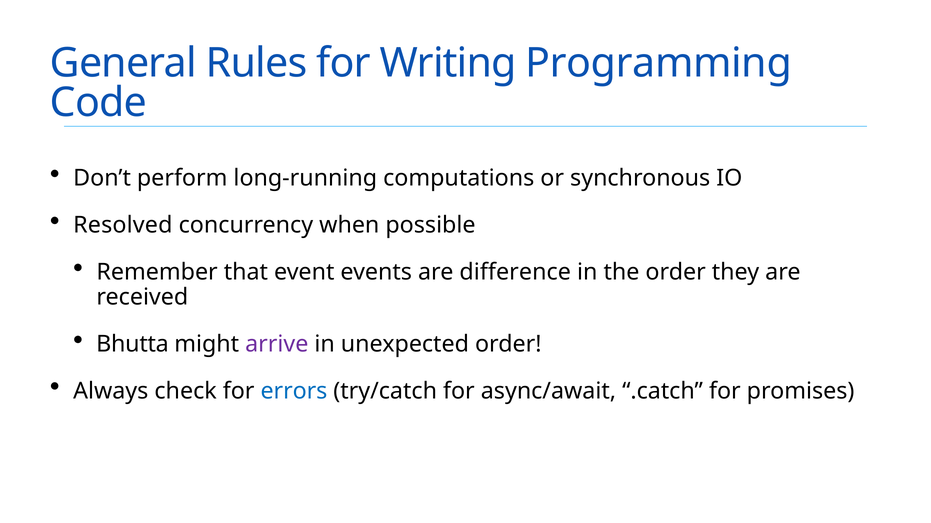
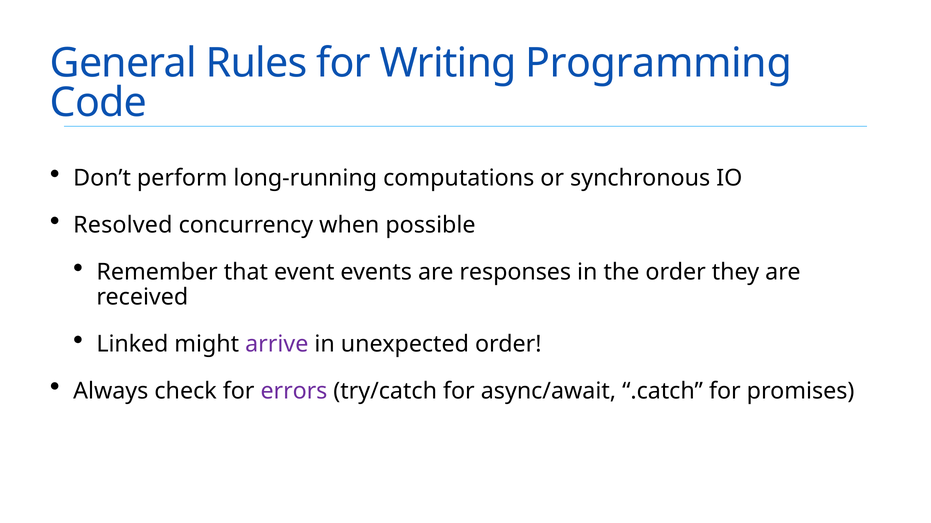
difference: difference -> responses
Bhutta: Bhutta -> Linked
errors colour: blue -> purple
